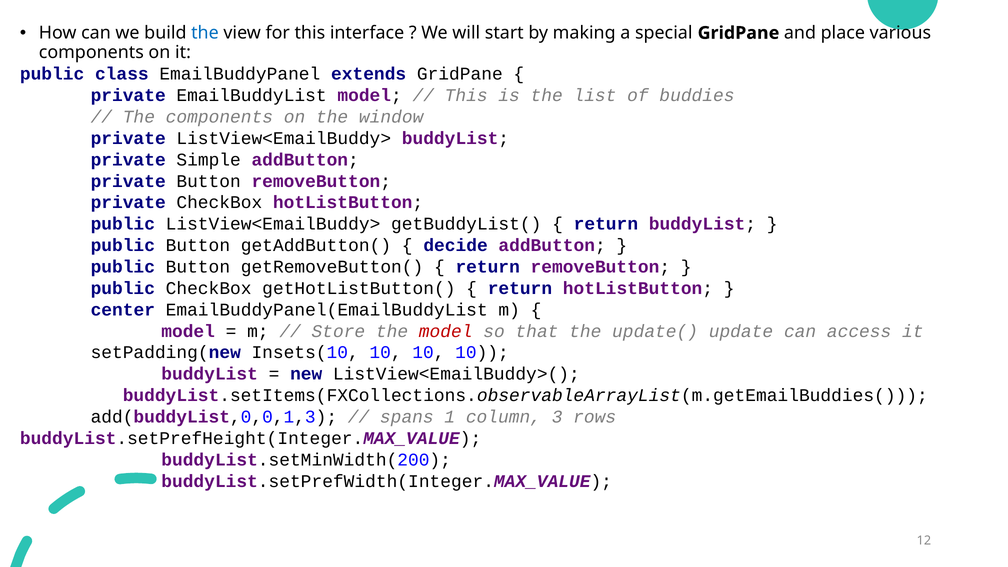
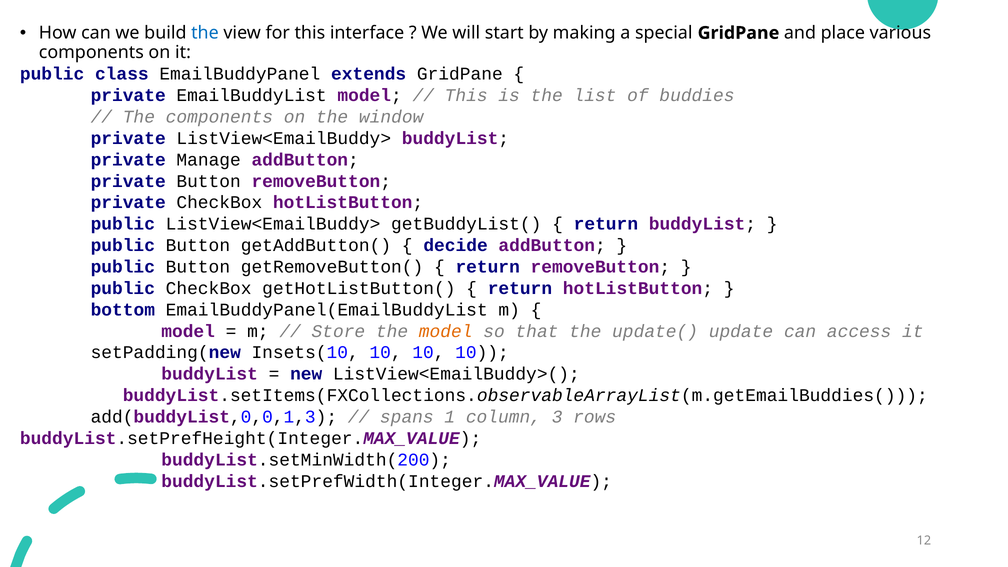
Simple: Simple -> Manage
center: center -> bottom
model at (446, 331) colour: red -> orange
